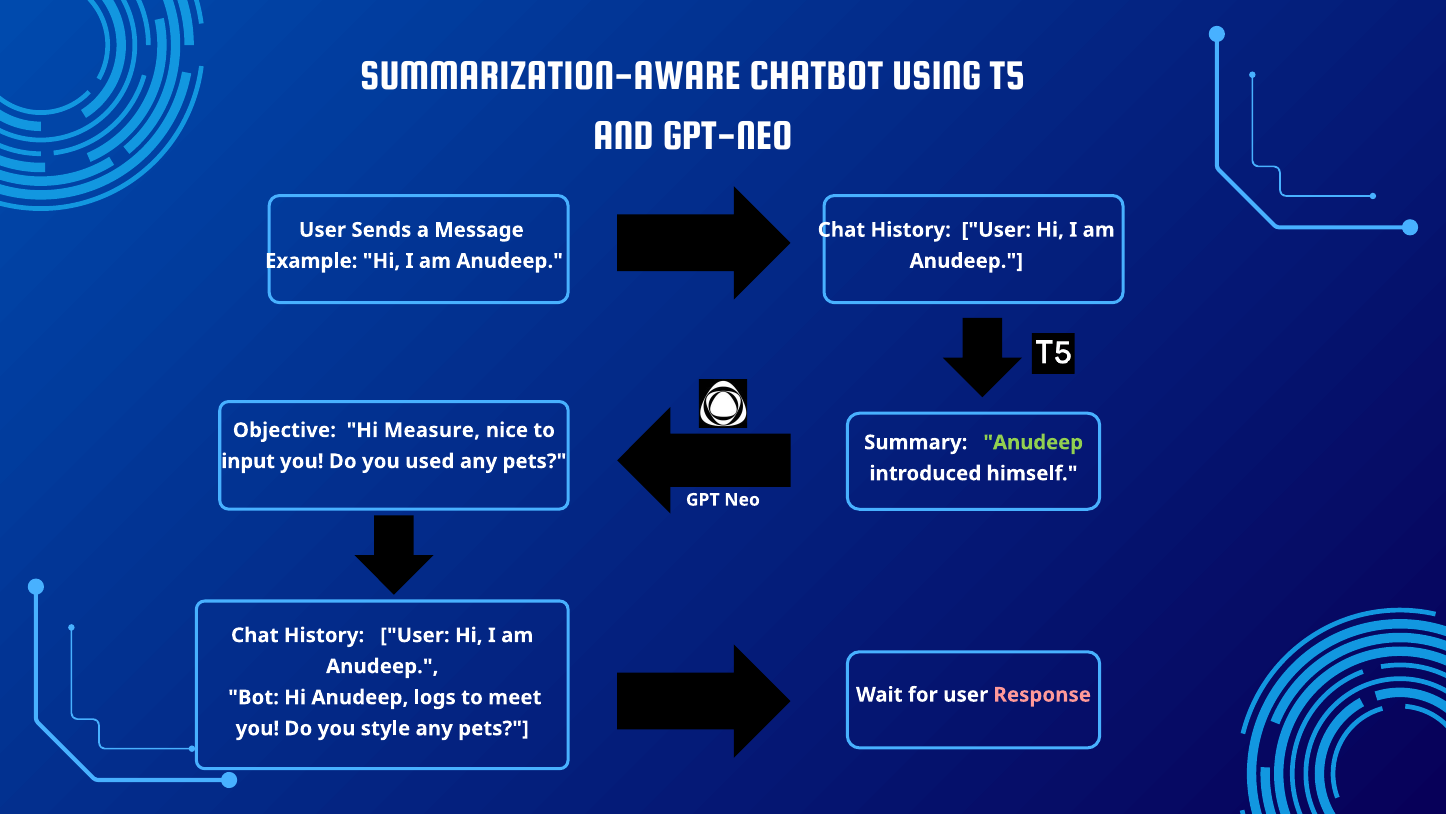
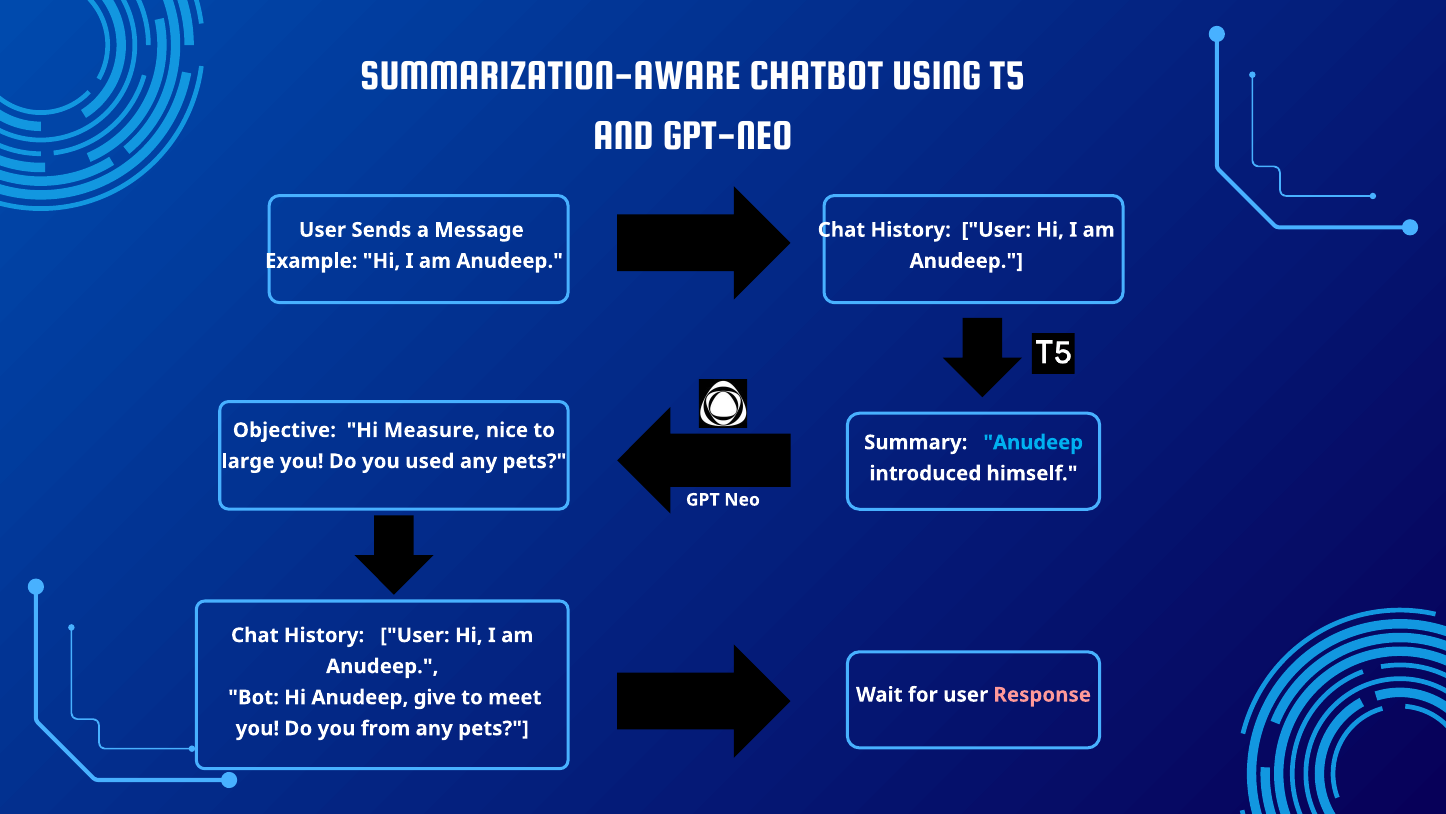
Anudeep at (1033, 442) colour: light green -> light blue
input: input -> large
logs: logs -> give
style: style -> from
